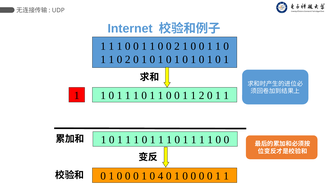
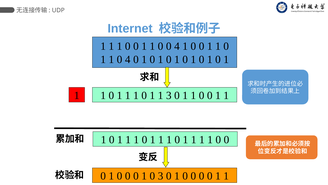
0 0 2: 2 -> 4
1 0 2: 2 -> 4
0 at (169, 95): 0 -> 3
2 at (202, 95): 2 -> 0
0 4: 4 -> 3
